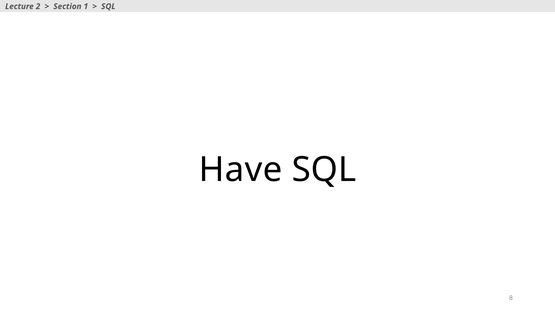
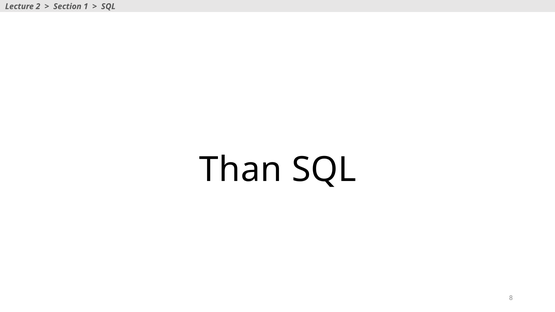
Have: Have -> Than
